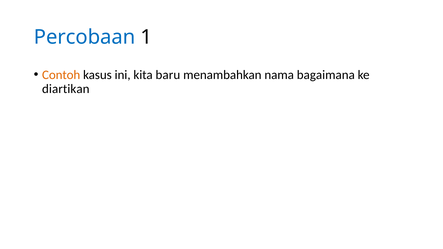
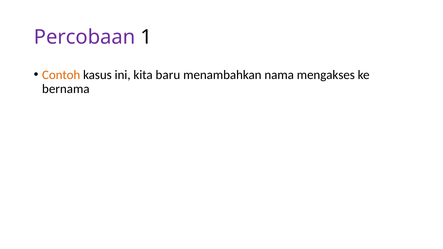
Percobaan colour: blue -> purple
bagaimana: bagaimana -> mengakses
diartikan: diartikan -> bernama
